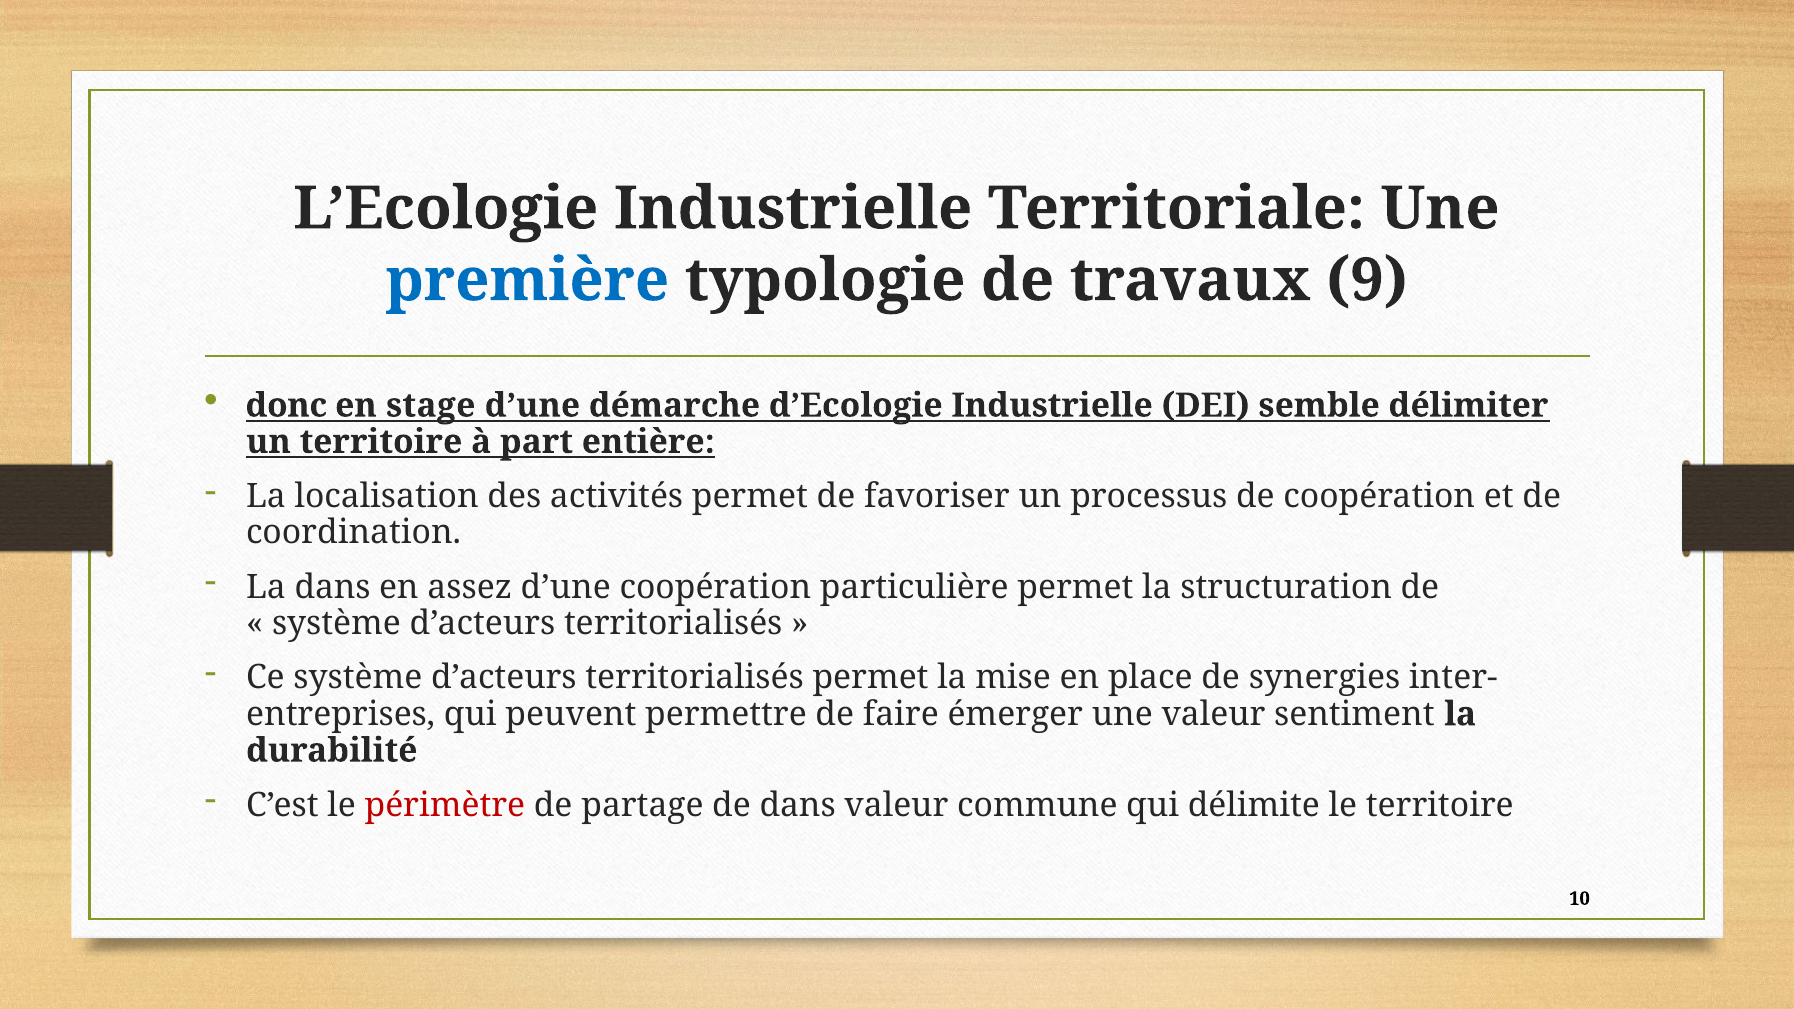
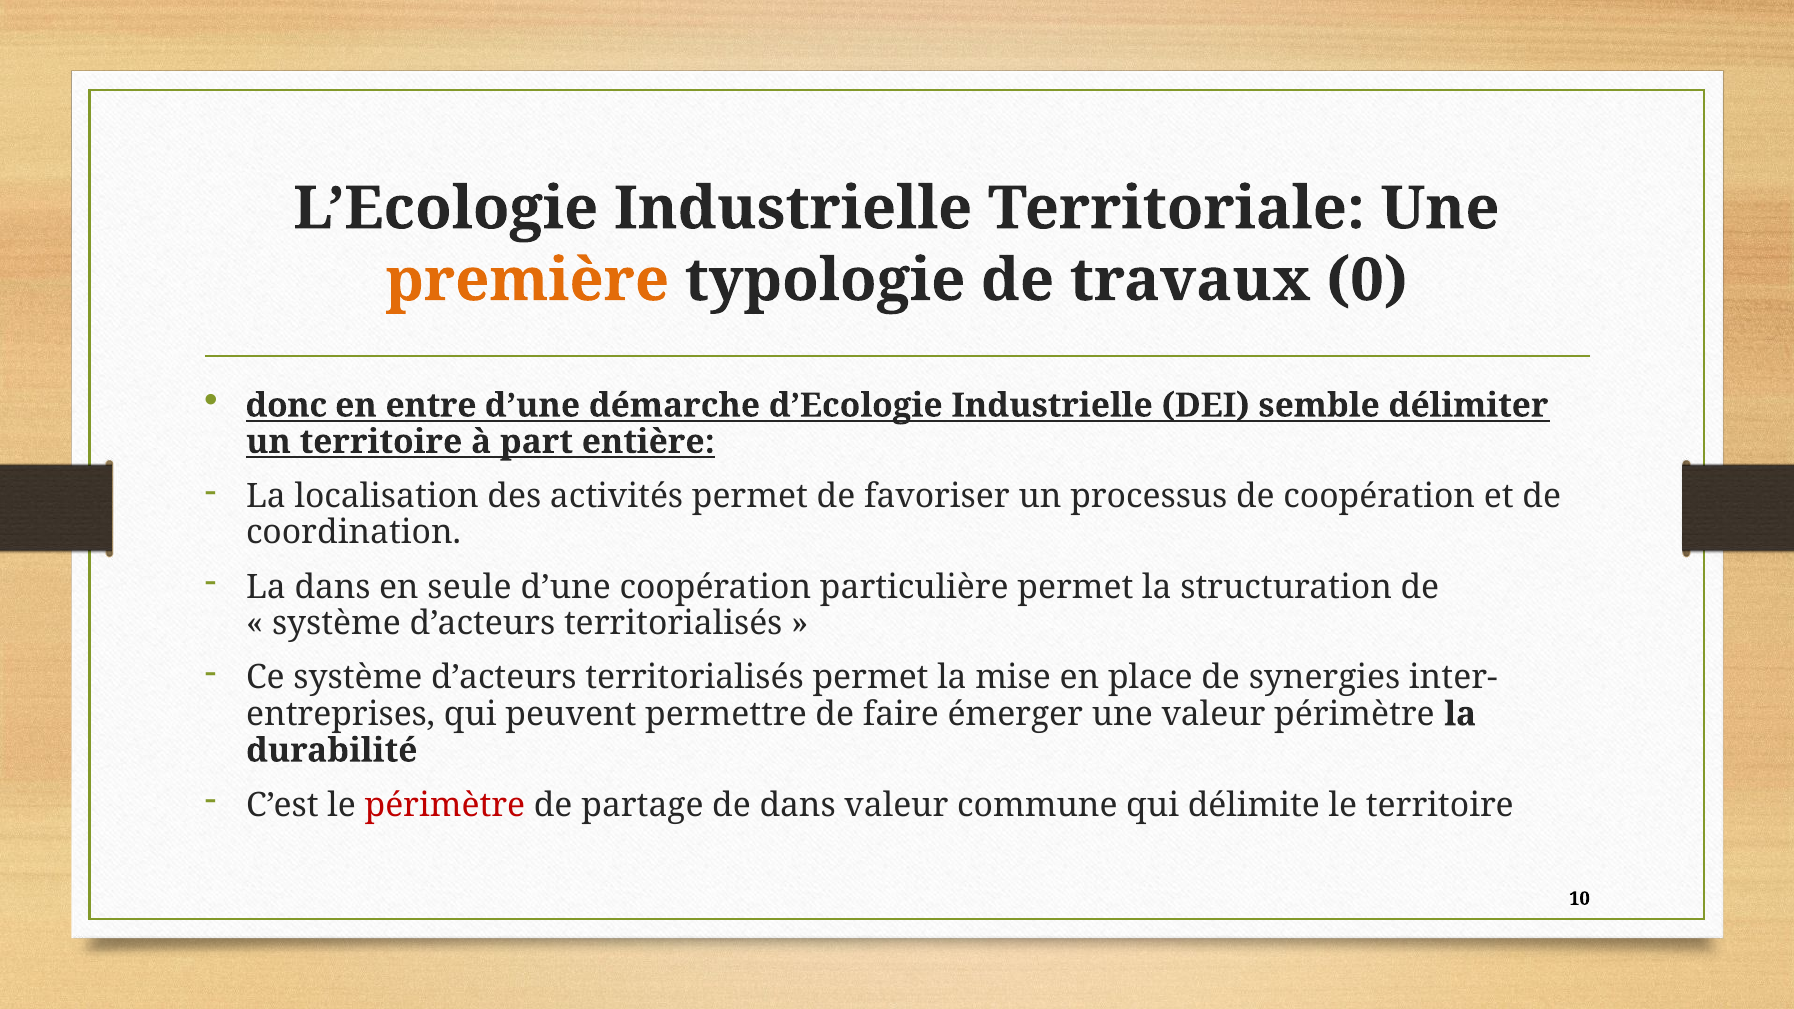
première colour: blue -> orange
9: 9 -> 0
stage: stage -> entre
assez: assez -> seule
valeur sentiment: sentiment -> périmètre
